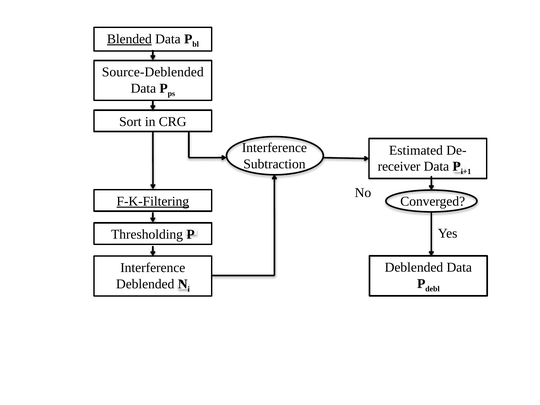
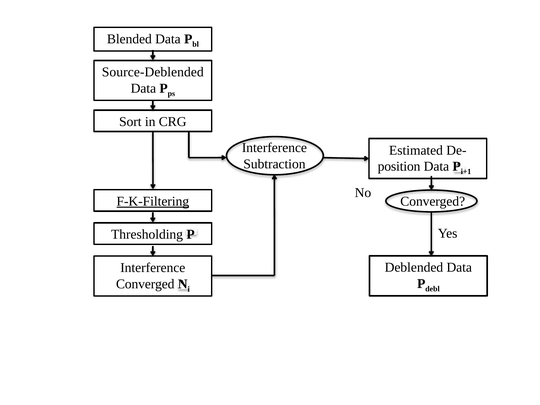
Blended underline: present -> none
receiver: receiver -> position
Deblended at (145, 284): Deblended -> Converged
